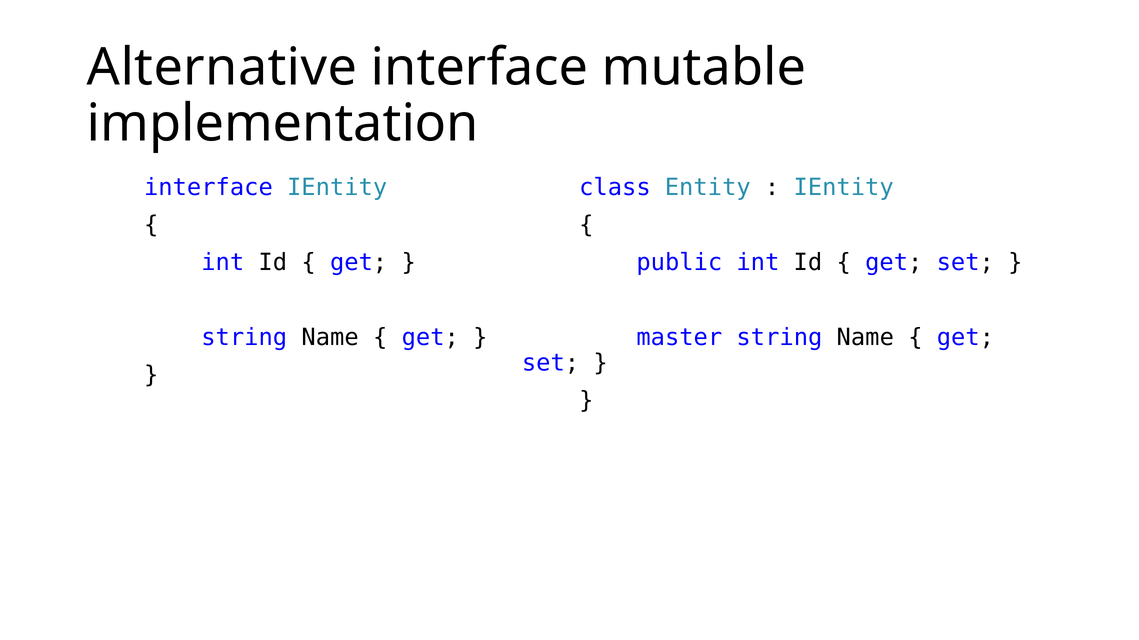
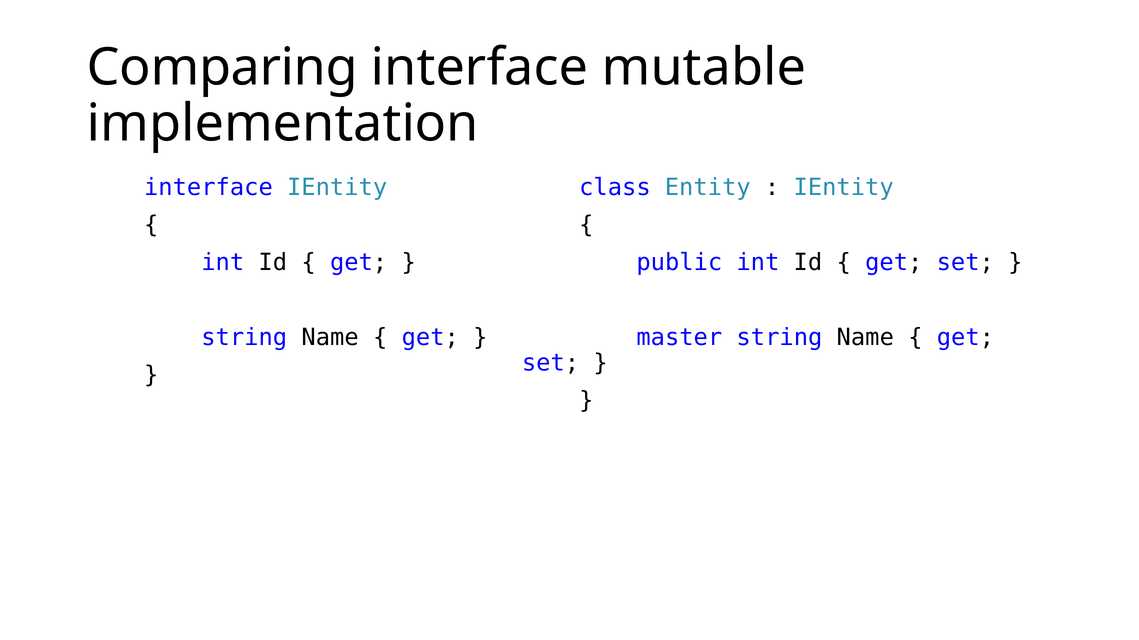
Alternative: Alternative -> Comparing
